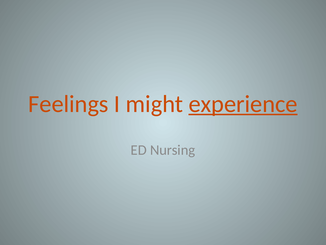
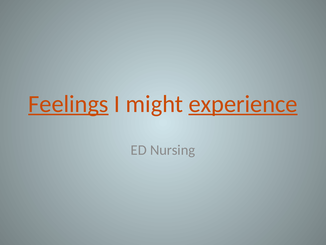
Feelings underline: none -> present
